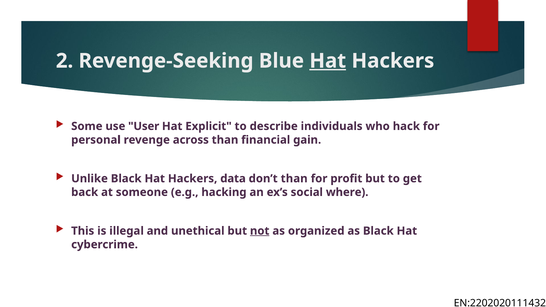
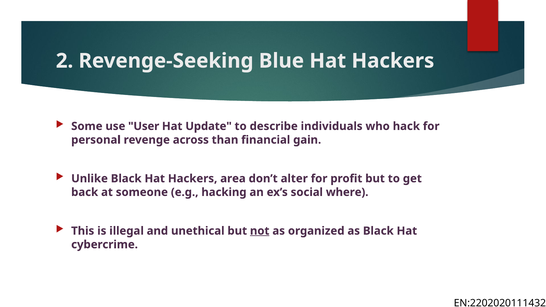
Hat at (328, 61) underline: present -> none
Explicit: Explicit -> Update
data: data -> area
don’t than: than -> alter
